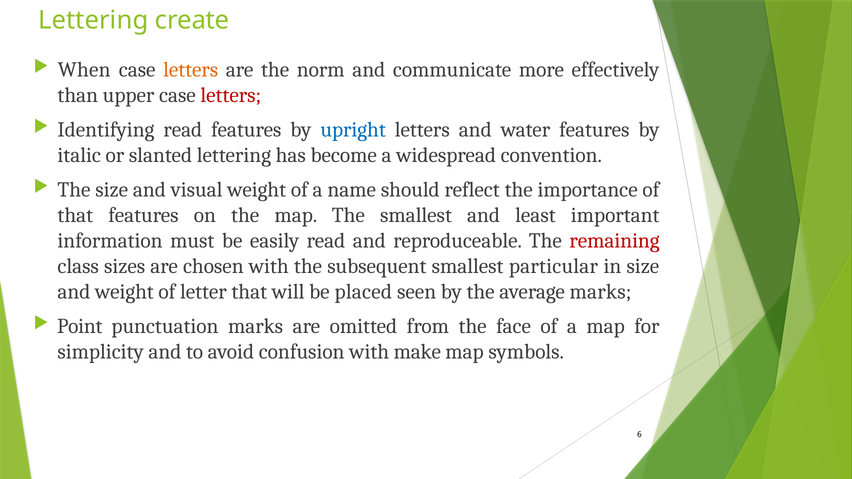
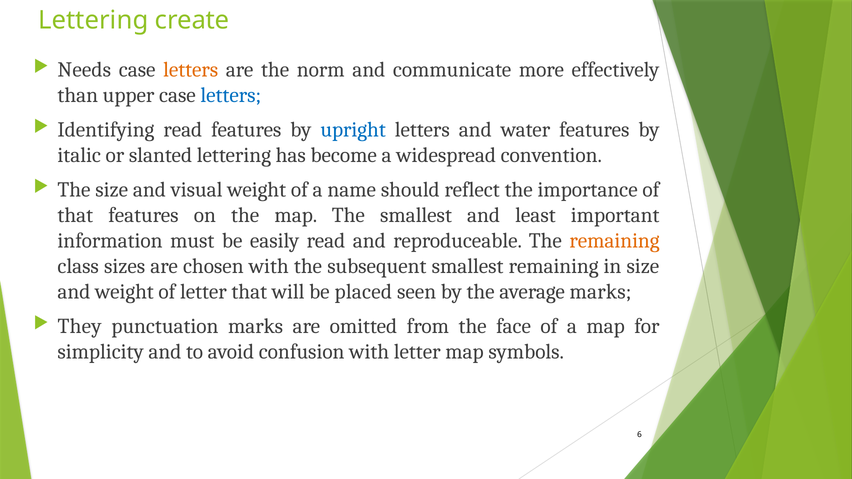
When: When -> Needs
letters at (231, 95) colour: red -> blue
remaining at (615, 241) colour: red -> orange
smallest particular: particular -> remaining
Point: Point -> They
with make: make -> letter
